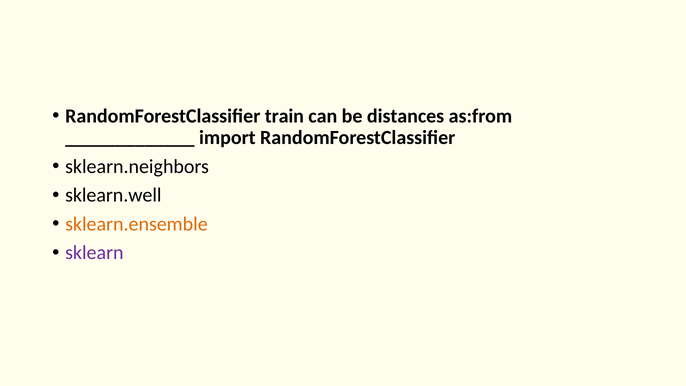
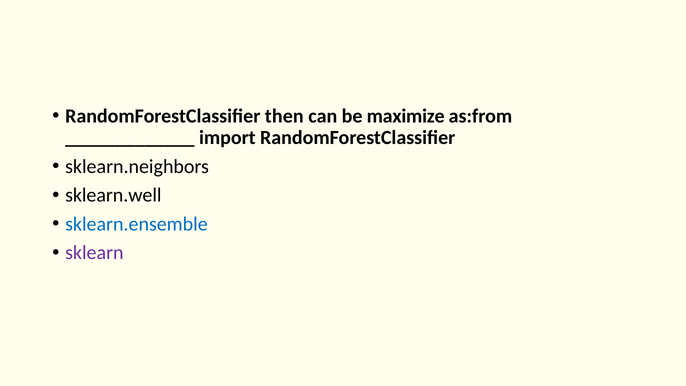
train: train -> then
distances: distances -> maximize
sklearn.ensemble colour: orange -> blue
